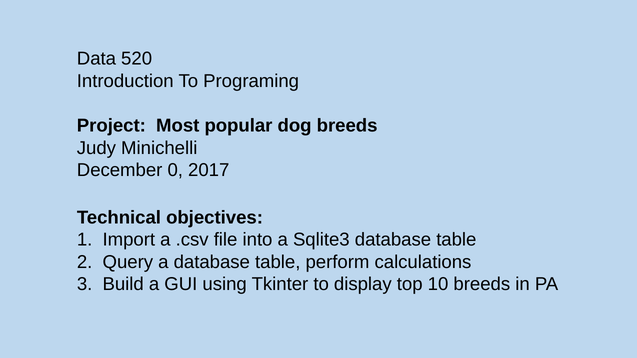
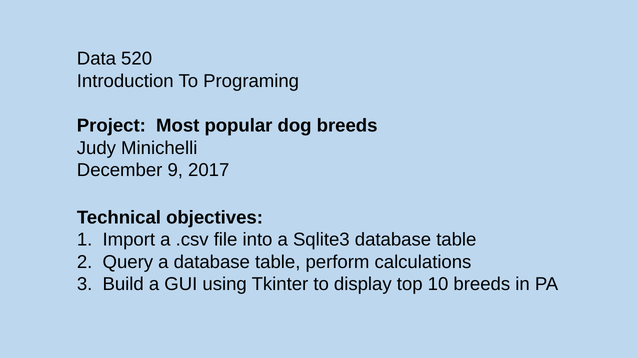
0: 0 -> 9
